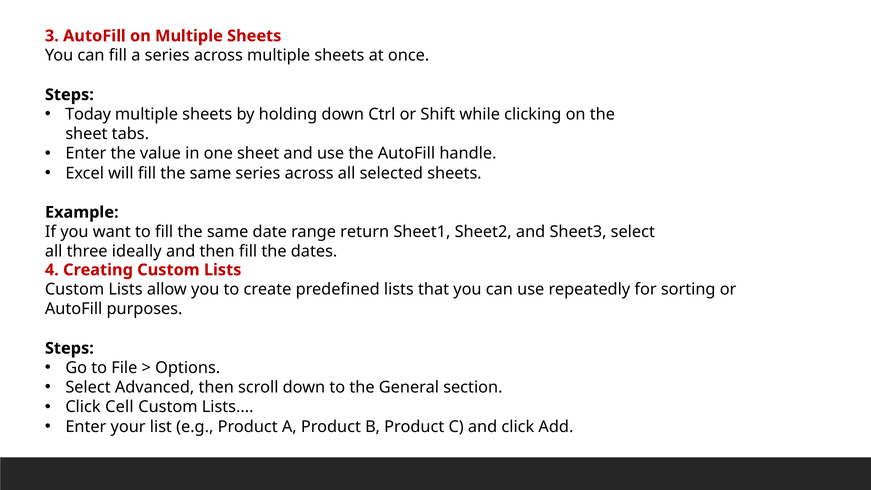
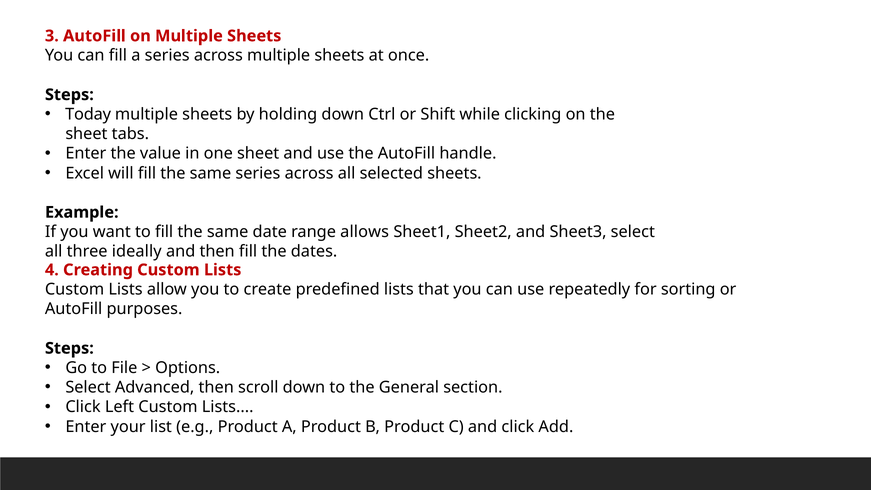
return: return -> allows
Cell: Cell -> Left
